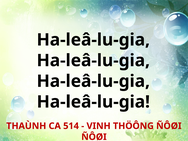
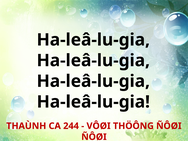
514: 514 -> 244
VINH: VINH -> VÔØI
